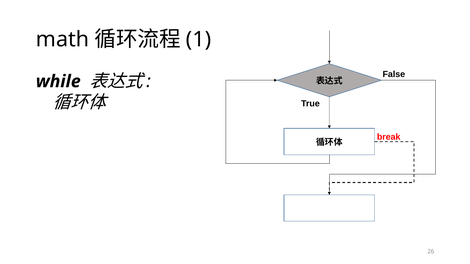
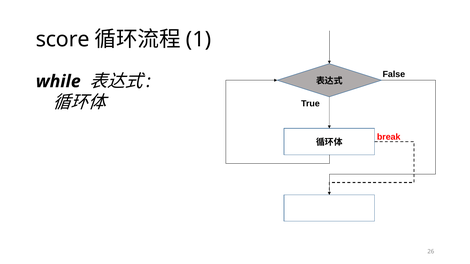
math: math -> score
